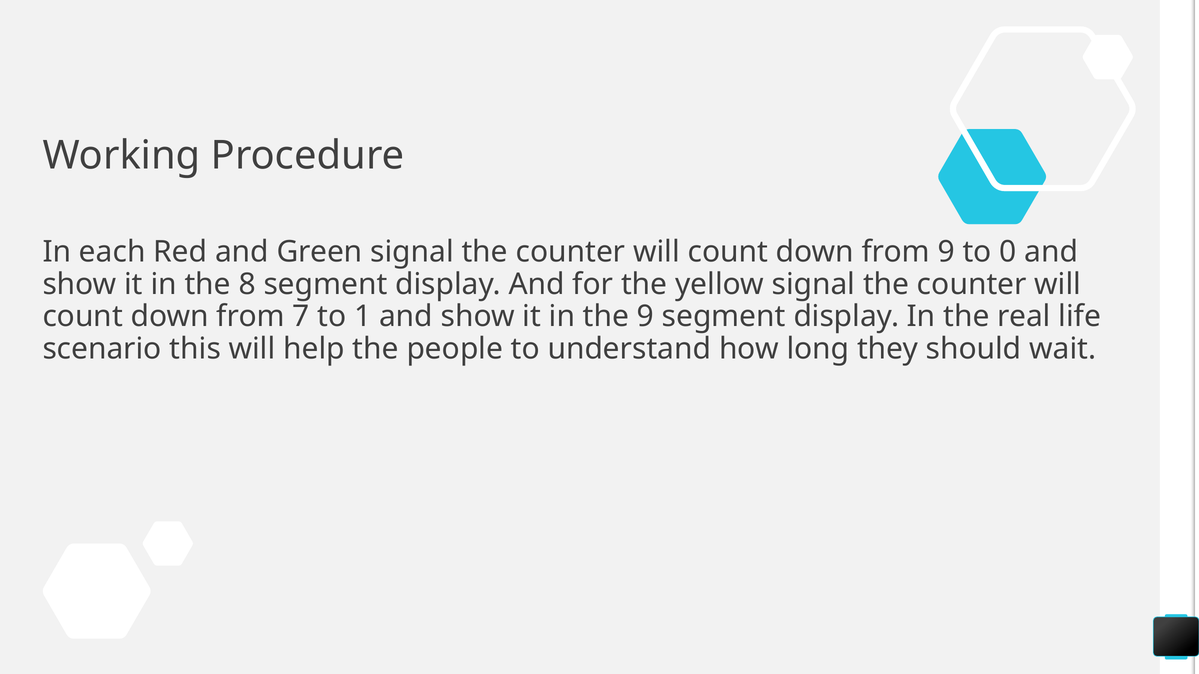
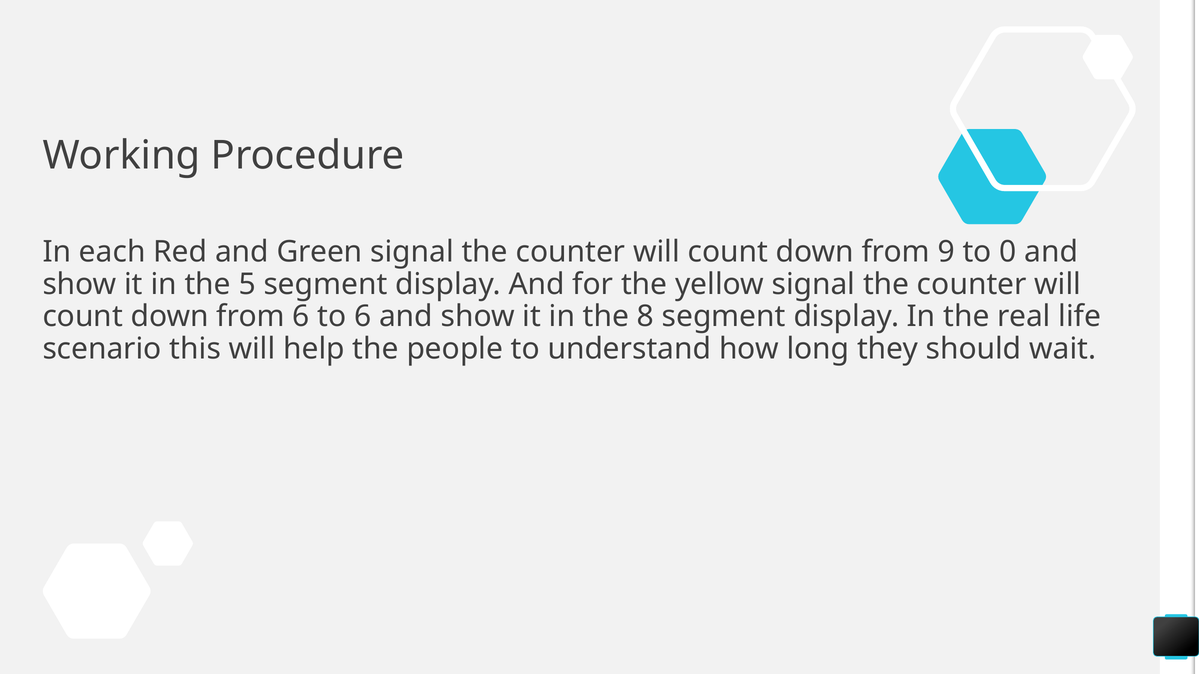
8: 8 -> 5
from 7: 7 -> 6
to 1: 1 -> 6
the 9: 9 -> 8
